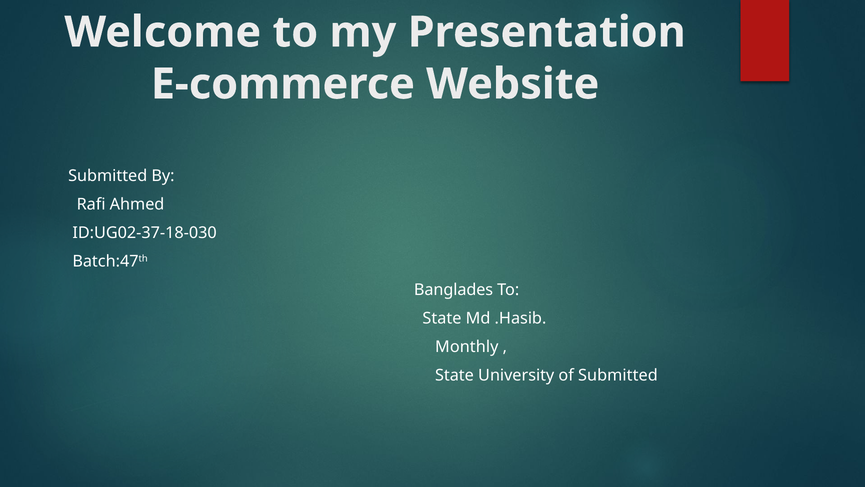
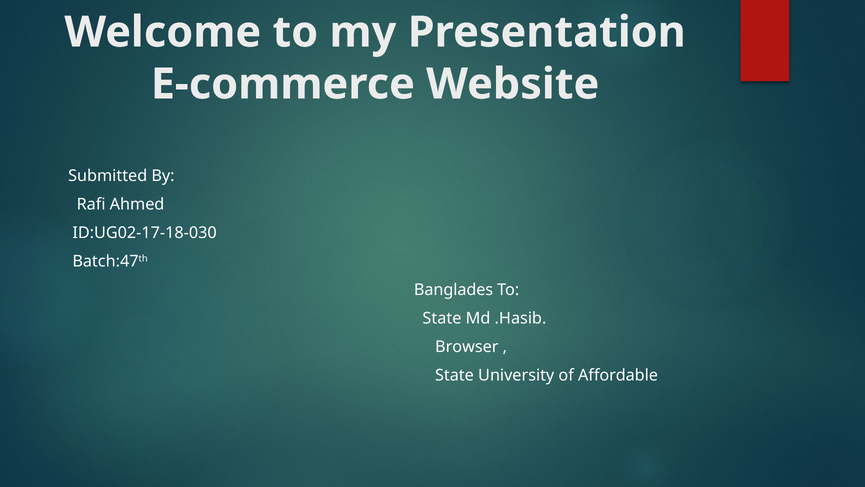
ID:UG02-37-18-030: ID:UG02-37-18-030 -> ID:UG02-17-18-030
Monthly: Monthly -> Browser
of Submitted: Submitted -> Affordable
